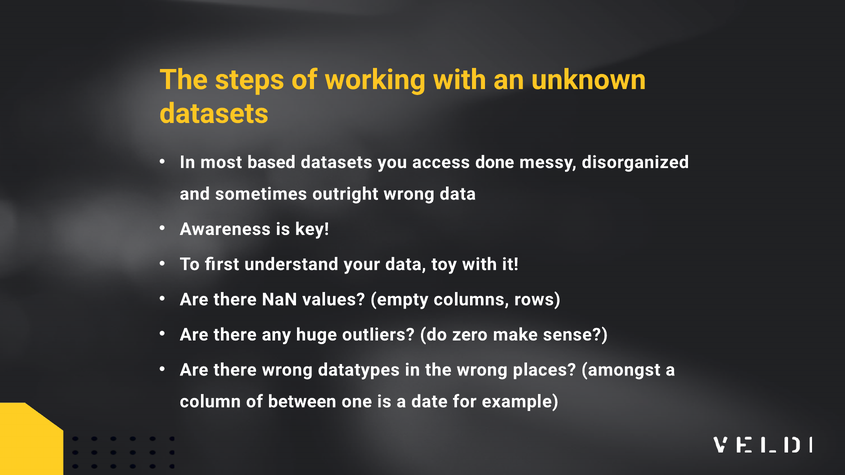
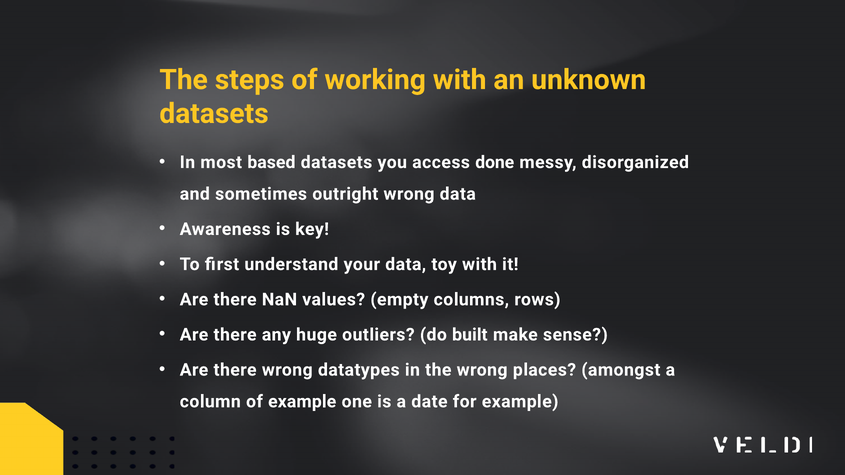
zero: zero -> built
of between: between -> example
